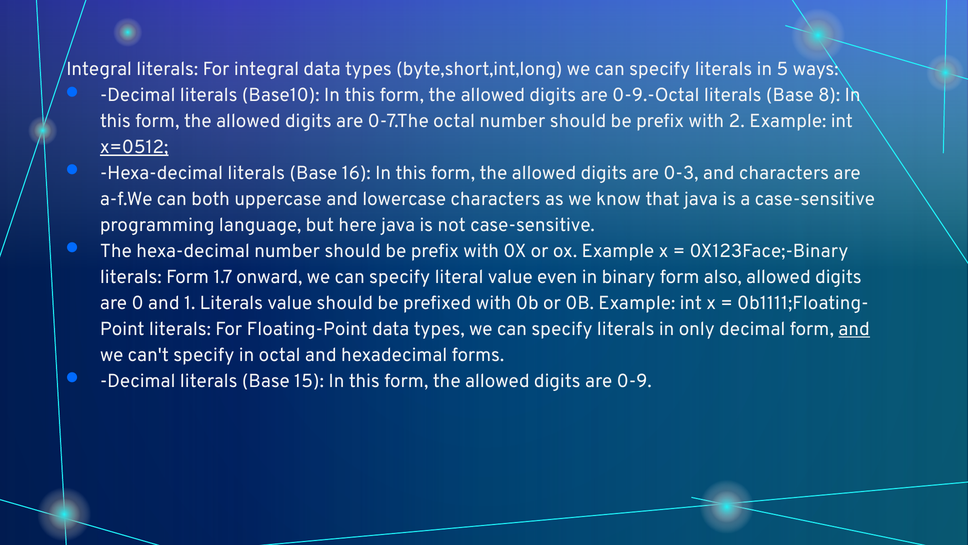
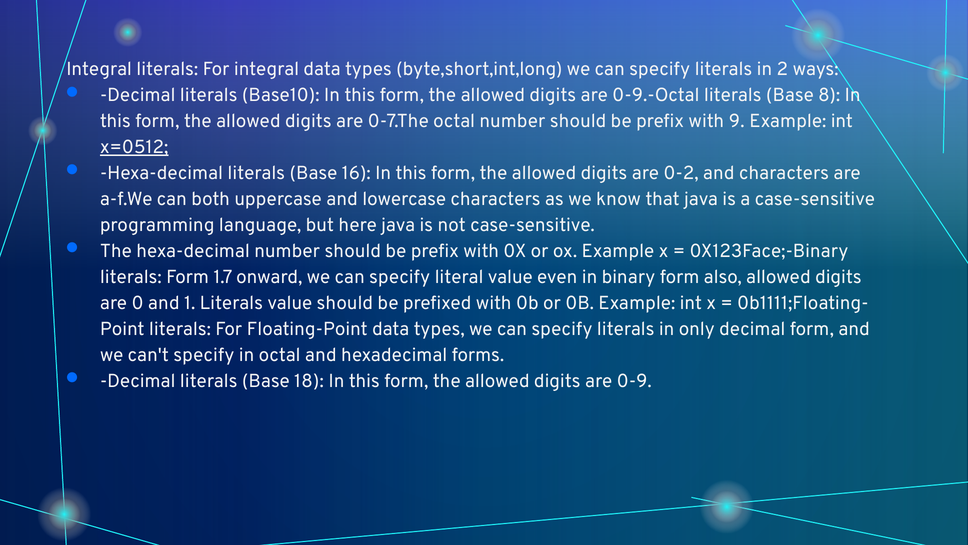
5: 5 -> 2
2: 2 -> 9
0-3: 0-3 -> 0-2
and at (854, 329) underline: present -> none
15: 15 -> 18
